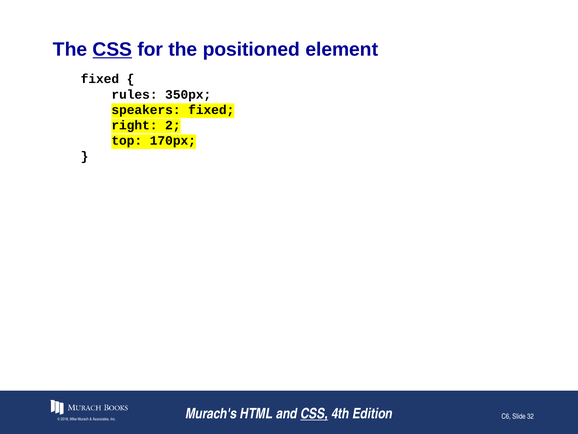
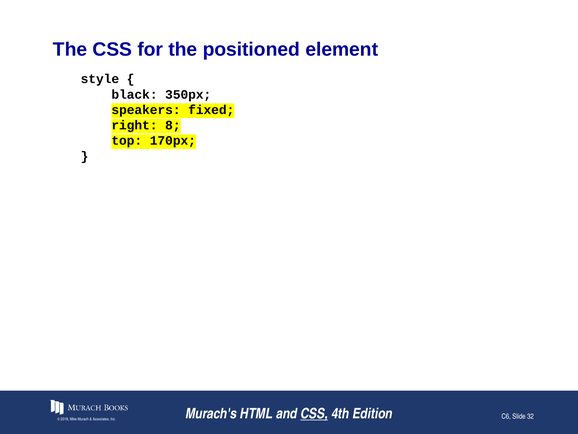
CSS at (112, 50) underline: present -> none
fixed at (100, 79): fixed -> style
rules: rules -> black
2: 2 -> 8
